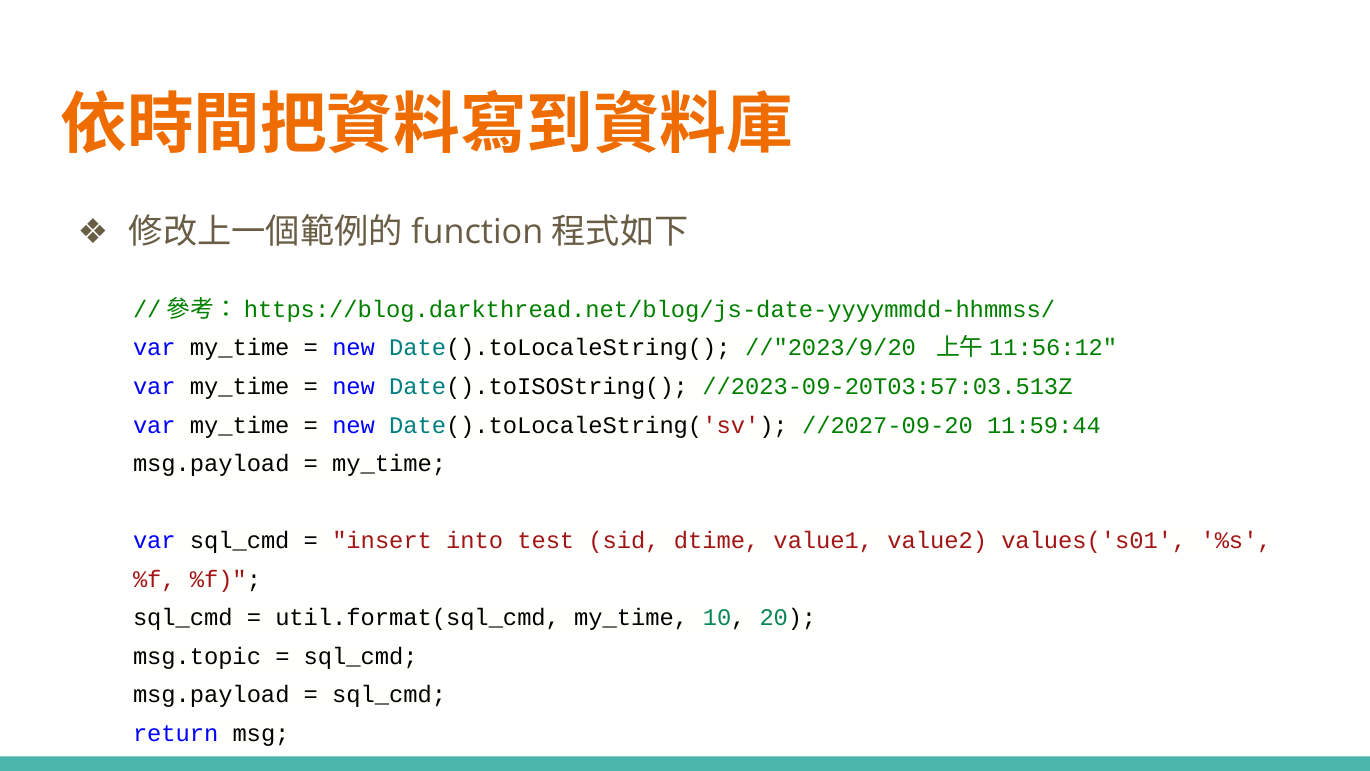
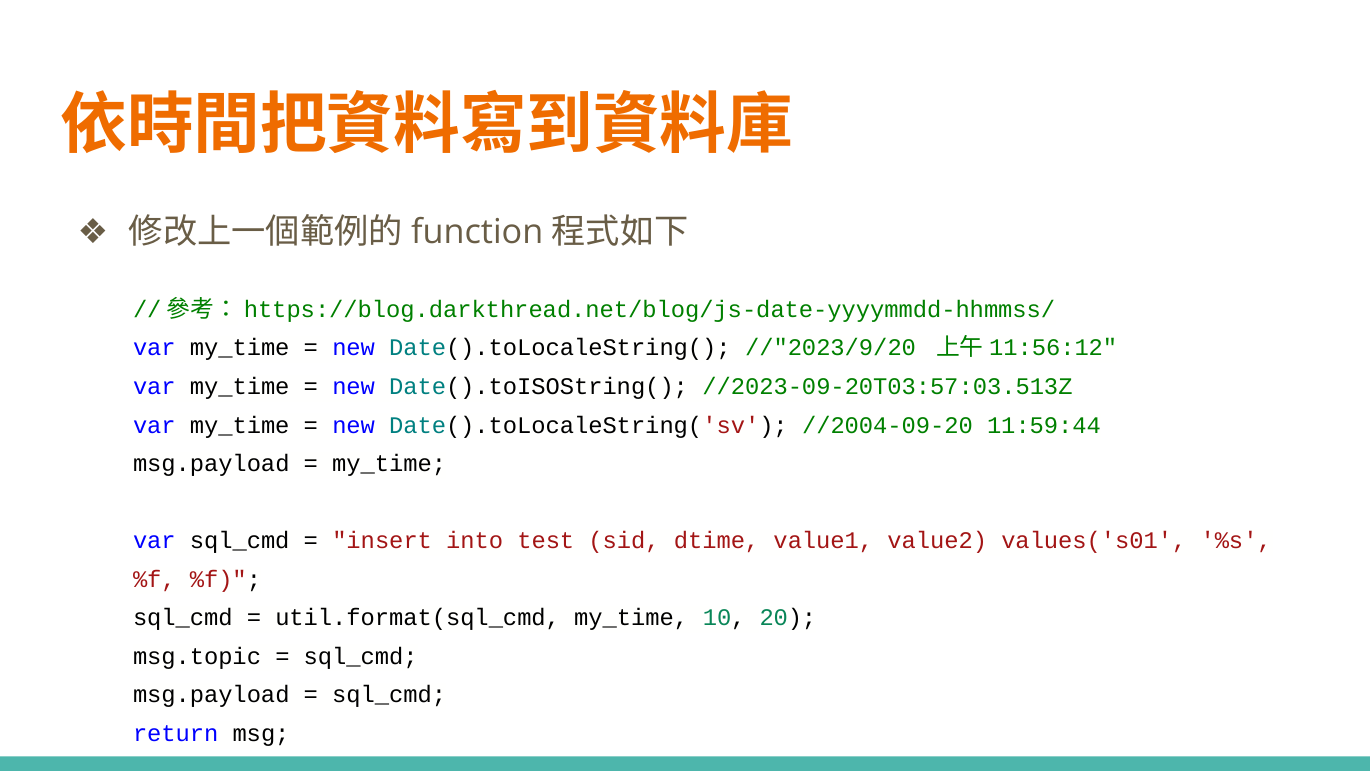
//2027-09-20: //2027-09-20 -> //2004-09-20
